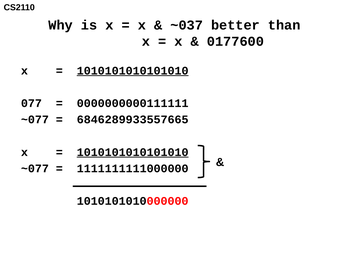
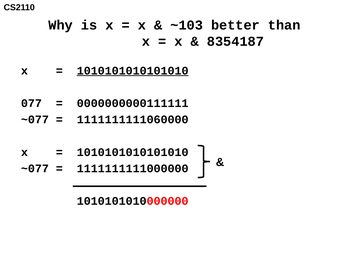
~037: ~037 -> ~103
0177600: 0177600 -> 8354187
6846289933557665: 6846289933557665 -> 1111111111060000
1010101010101010 at (133, 152) underline: present -> none
